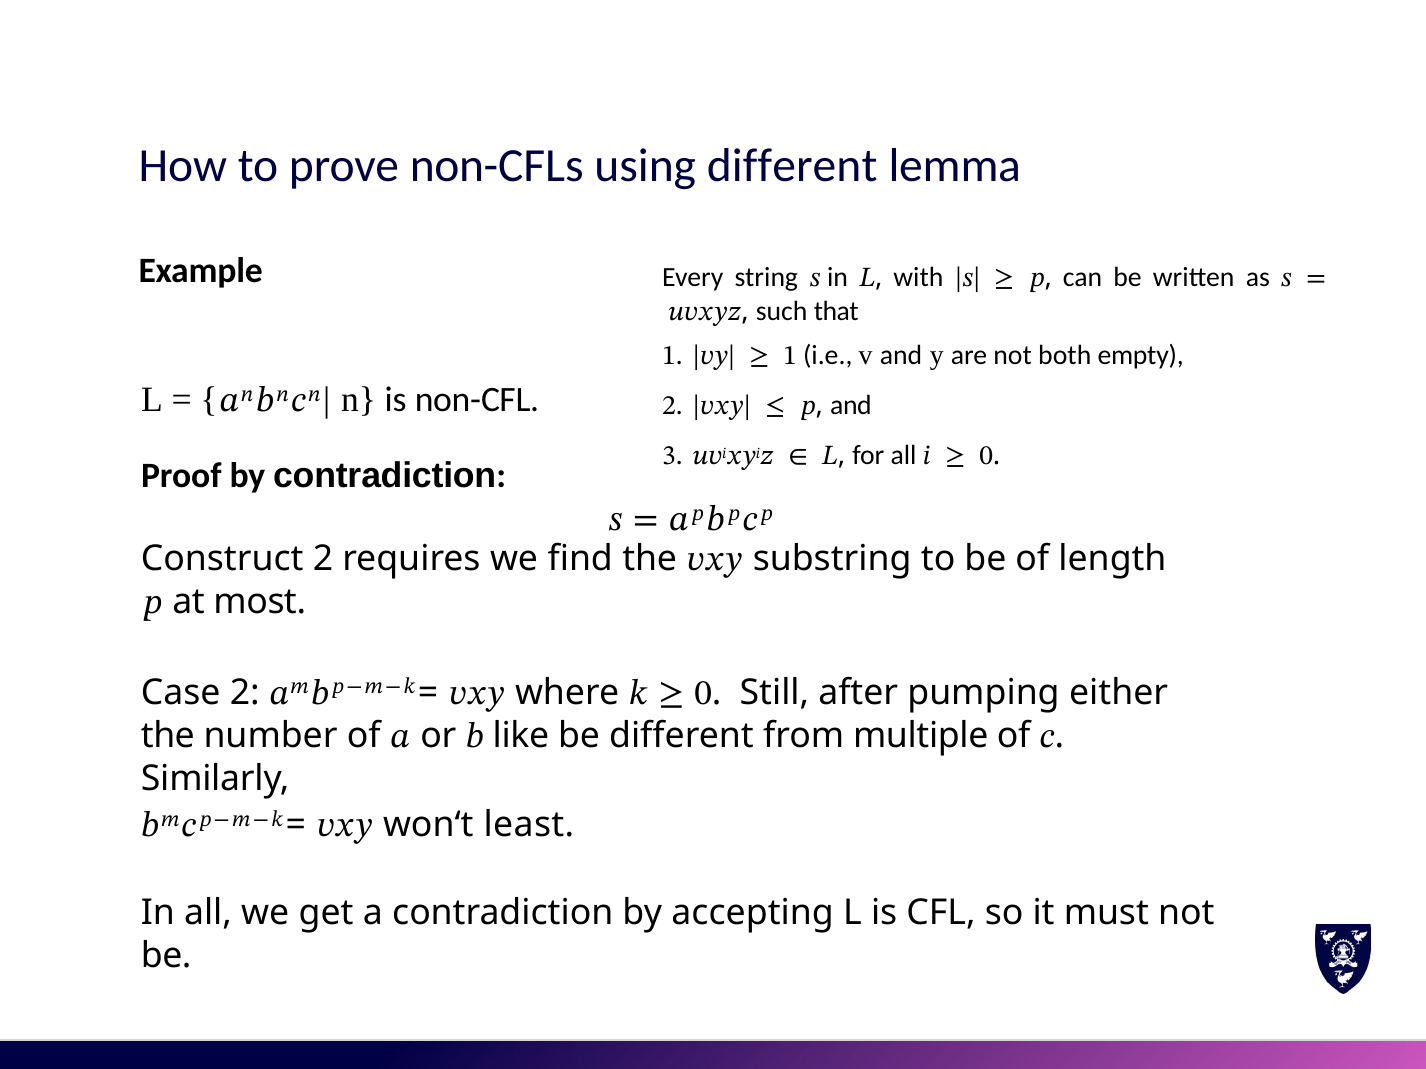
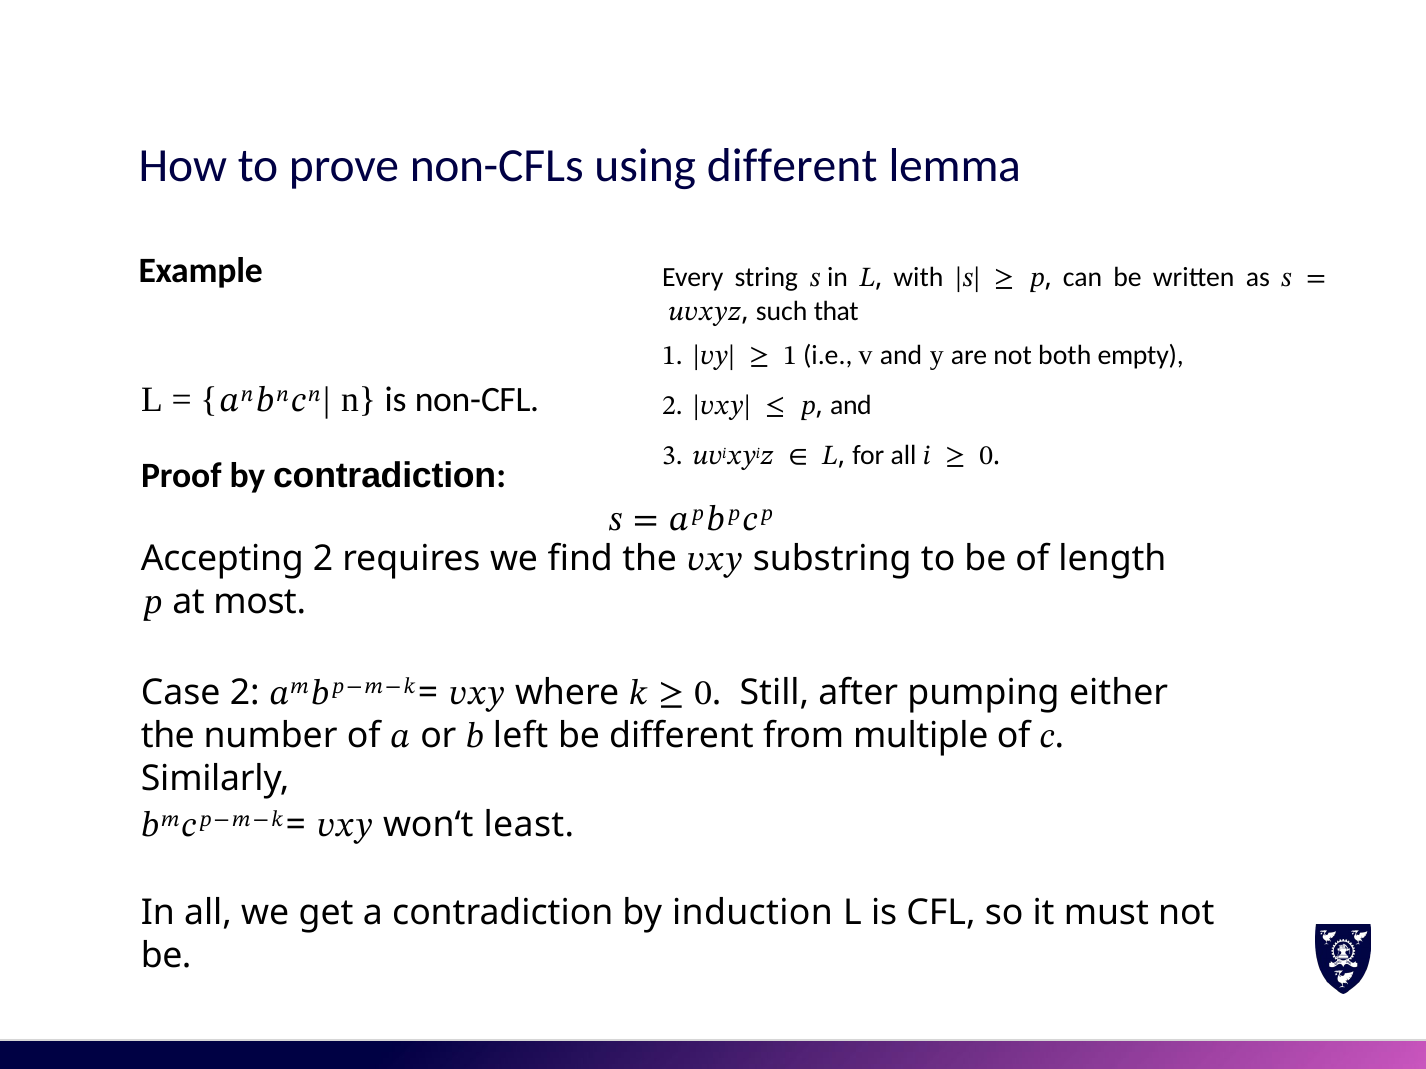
Construct: Construct -> Accepting
like: like -> left
accepting: accepting -> induction
